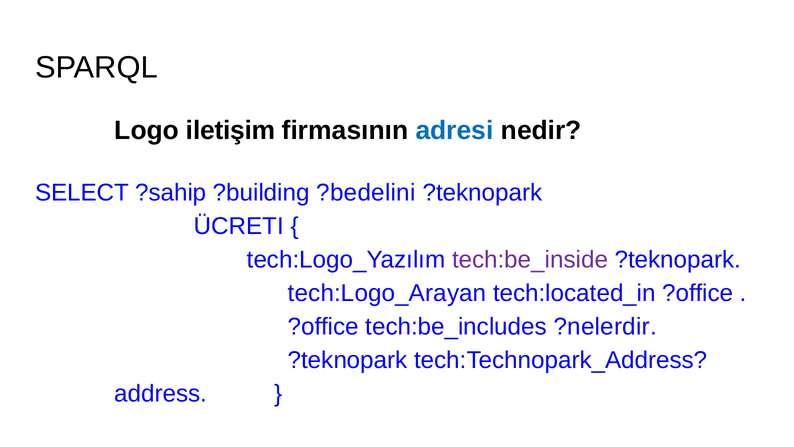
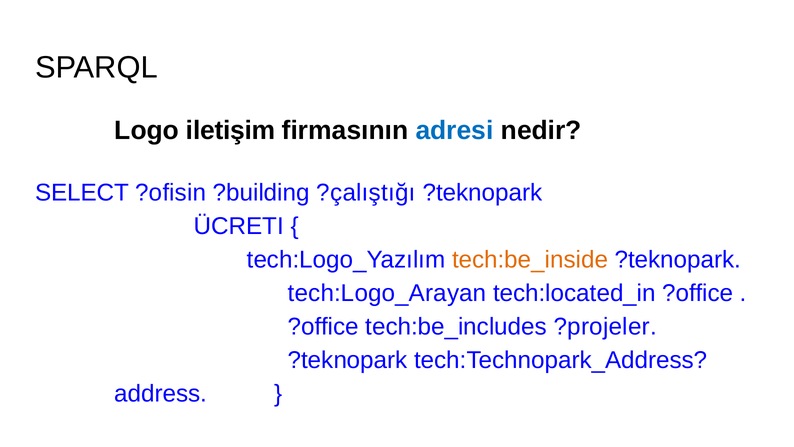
?sahip: ?sahip -> ?ofisin
?bedelini: ?bedelini -> ?çalıştığı
tech:be_inside colour: purple -> orange
?nelerdir: ?nelerdir -> ?projeler
